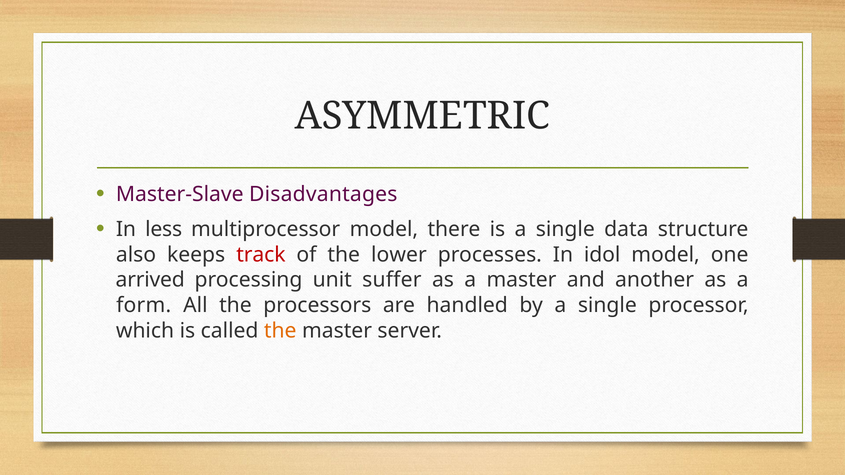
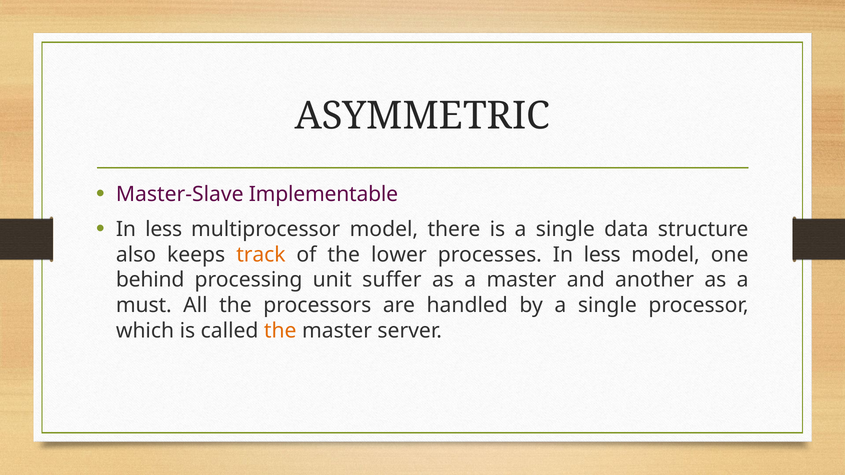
Disadvantages: Disadvantages -> Implementable
track colour: red -> orange
processes In idol: idol -> less
arrived: arrived -> behind
form: form -> must
